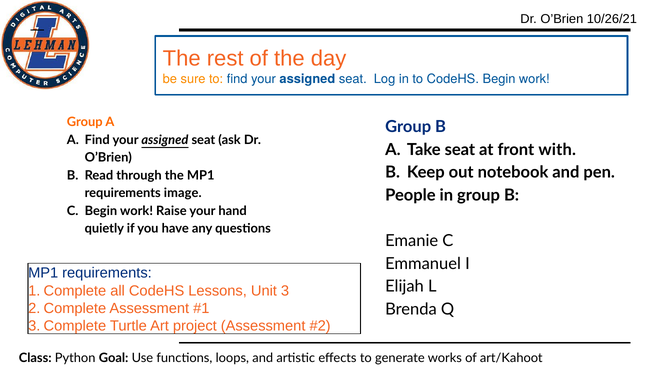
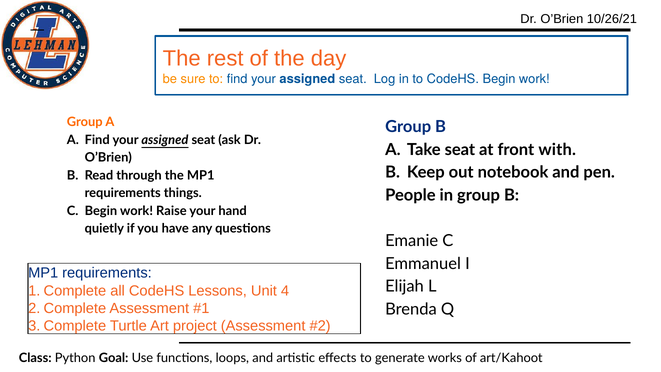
image: image -> things
3: 3 -> 4
